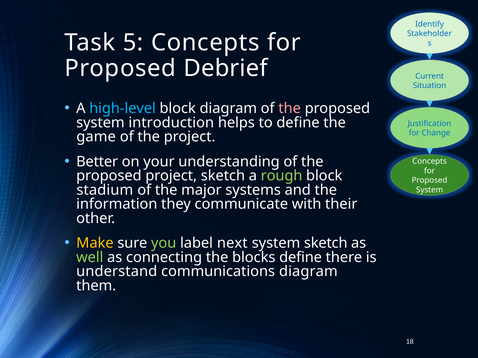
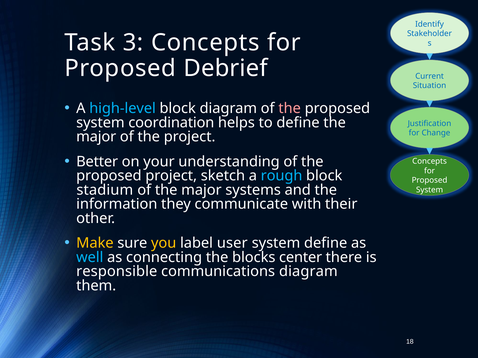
5: 5 -> 3
introduction: introduction -> coordination
game at (96, 137): game -> major
rough colour: light green -> light blue
you colour: light green -> yellow
next: next -> user
system sketch: sketch -> define
well colour: light green -> light blue
blocks define: define -> center
understand: understand -> responsible
